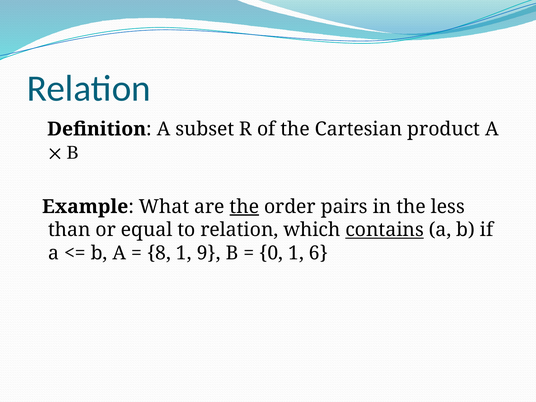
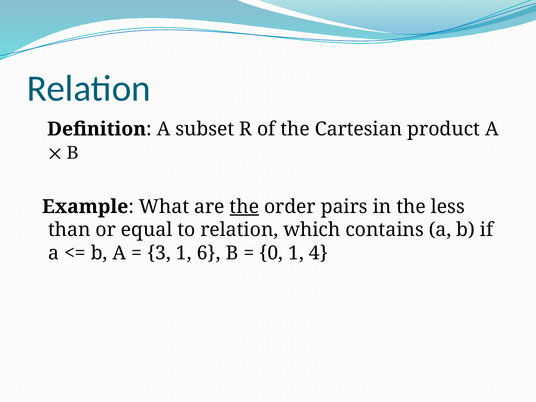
contains underline: present -> none
8: 8 -> 3
9: 9 -> 6
6: 6 -> 4
